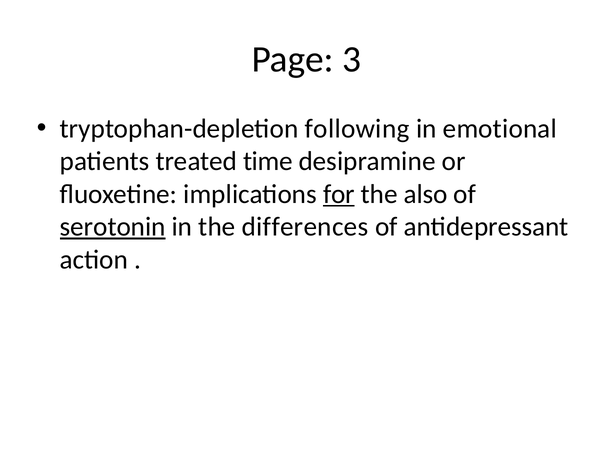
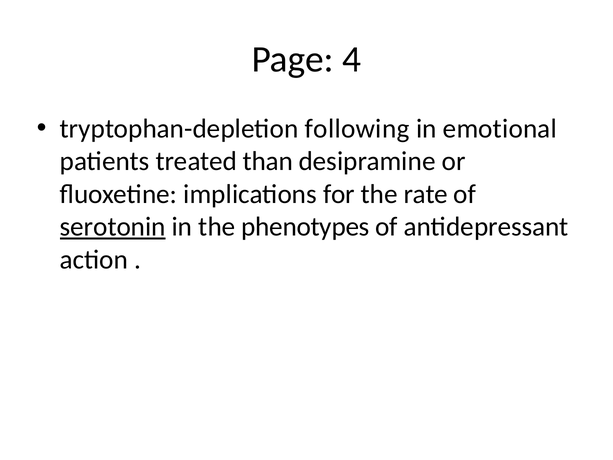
3: 3 -> 4
time: time -> than
for underline: present -> none
also: also -> rate
differences: differences -> phenotypes
